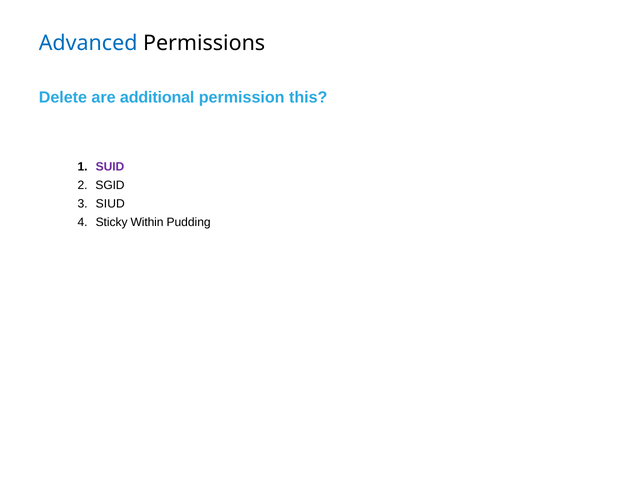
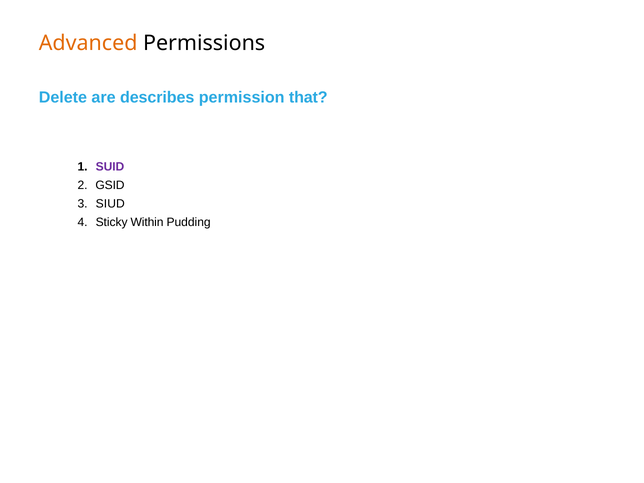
Advanced colour: blue -> orange
additional: additional -> describes
this: this -> that
SGID: SGID -> GSID
